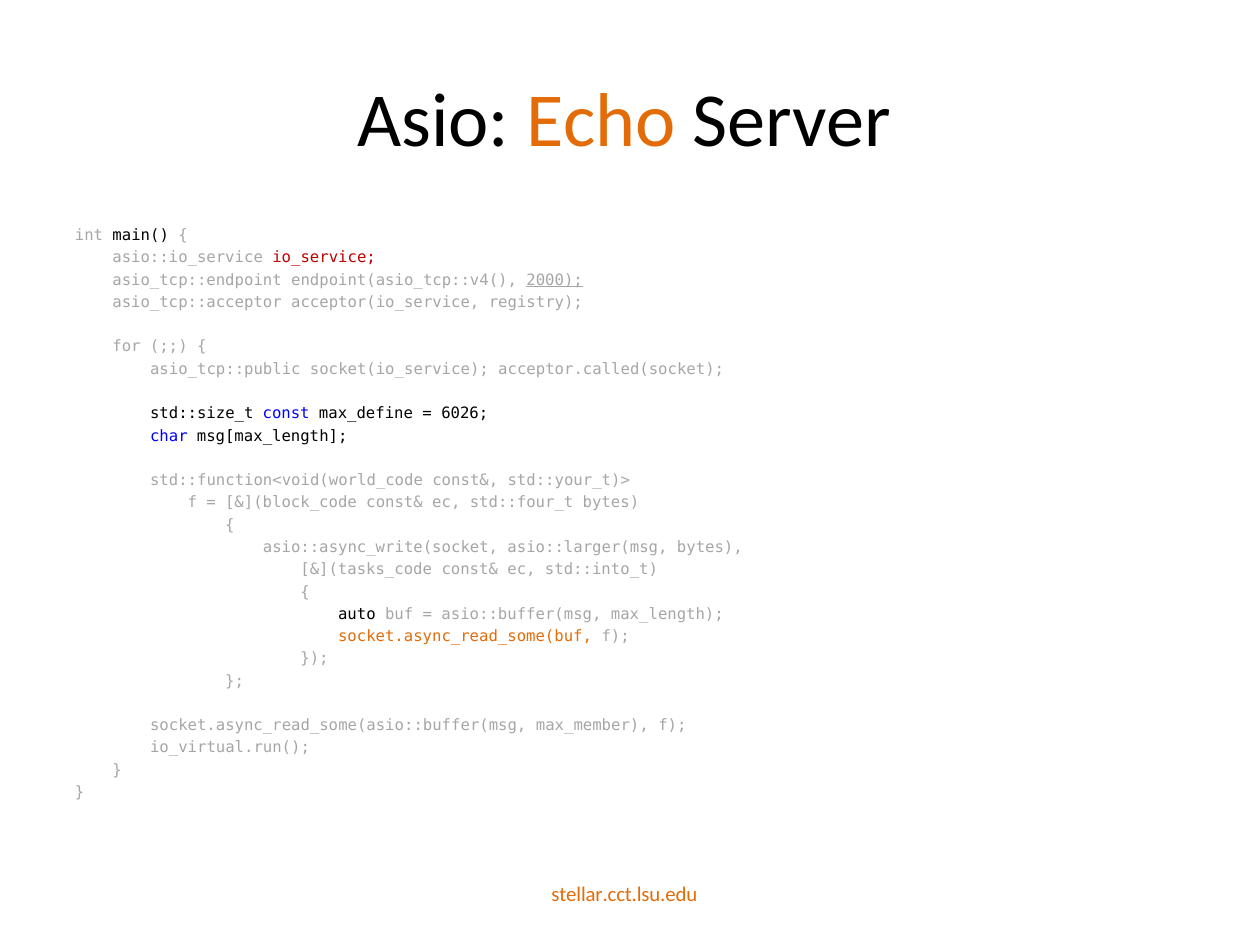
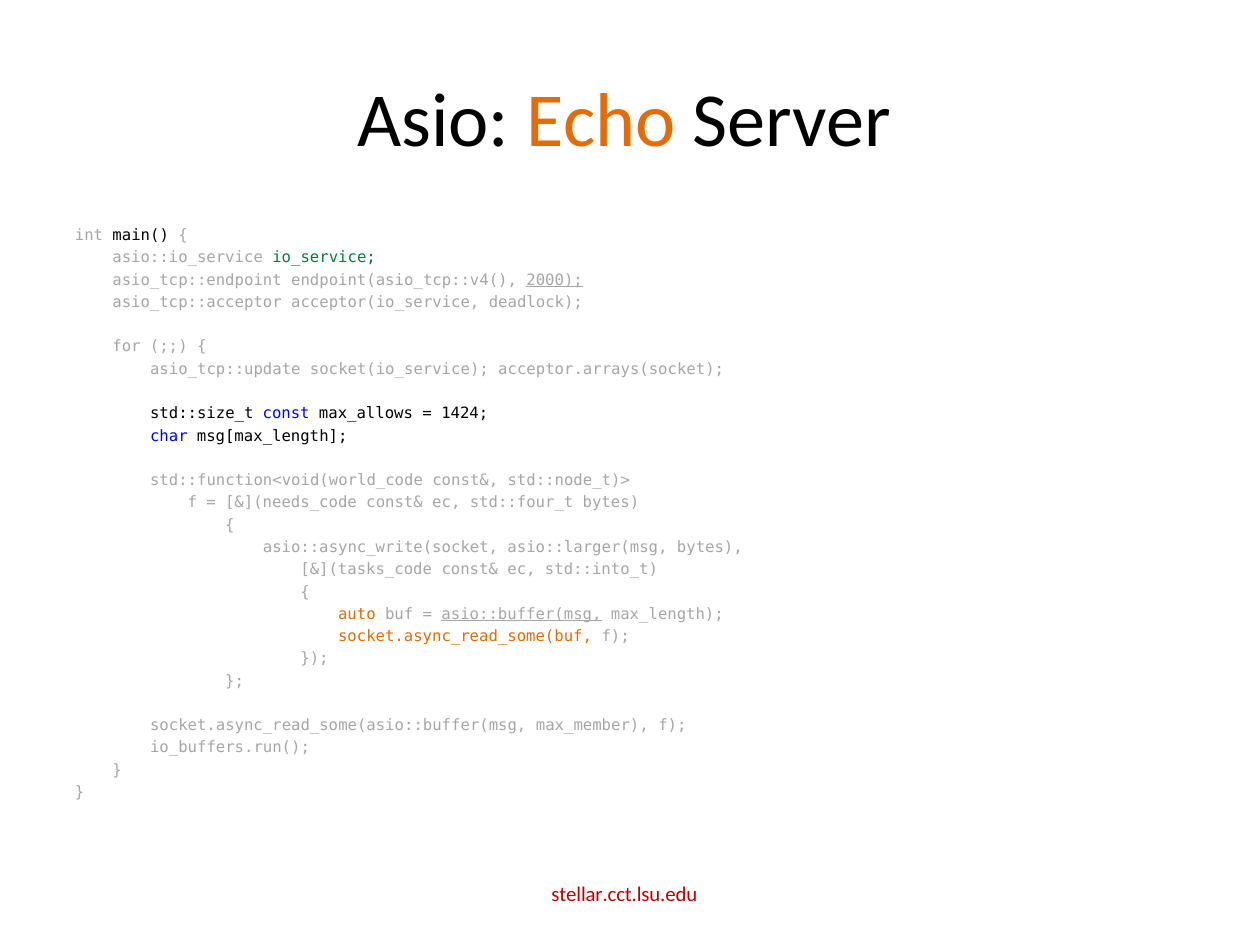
io_service colour: red -> green
registry: registry -> deadlock
asio_tcp::public: asio_tcp::public -> asio_tcp::update
acceptor.called(socket: acceptor.called(socket -> acceptor.arrays(socket
max_define: max_define -> max_allows
6026: 6026 -> 1424
std::your_t)>: std::your_t)> -> std::node_t)>
&](block_code: &](block_code -> &](needs_code
auto colour: black -> orange
asio::buffer(msg underline: none -> present
io_virtual.run(: io_virtual.run( -> io_buffers.run(
stellar.cct.lsu.edu colour: orange -> red
